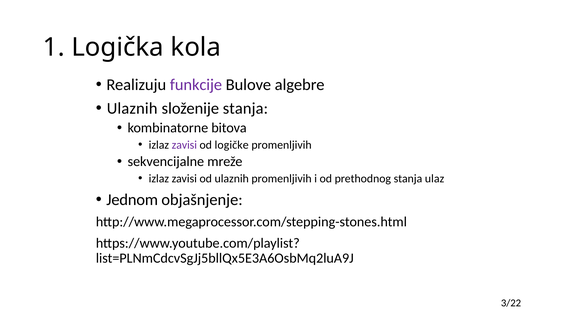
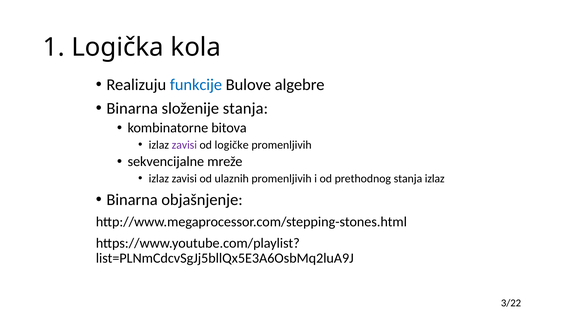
funkcije colour: purple -> blue
Ulaznih at (132, 109): Ulaznih -> Binarna
stanja ulaz: ulaz -> izlaz
Jednom at (132, 200): Jednom -> Binarna
